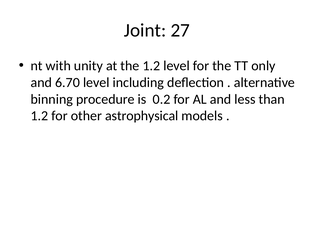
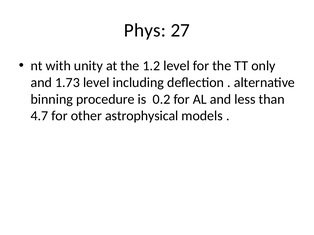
Joint: Joint -> Phys
6.70: 6.70 -> 1.73
1.2 at (39, 116): 1.2 -> 4.7
